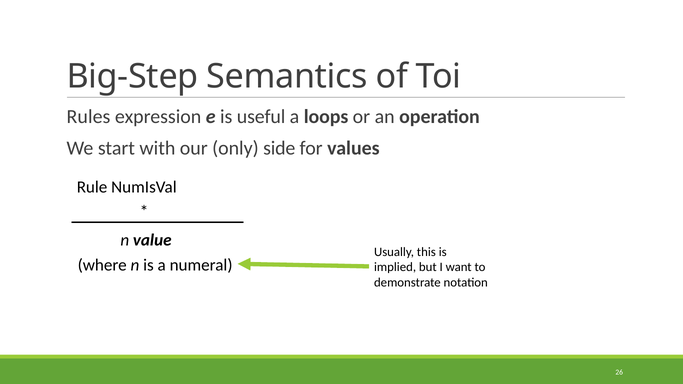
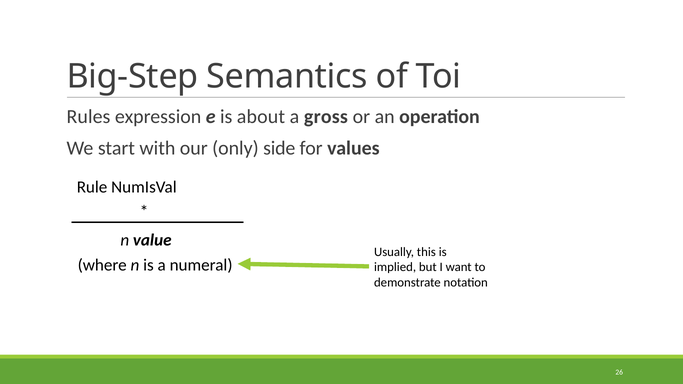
useful: useful -> about
loops: loops -> gross
